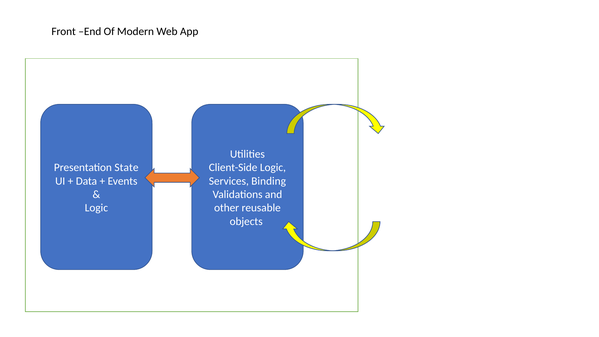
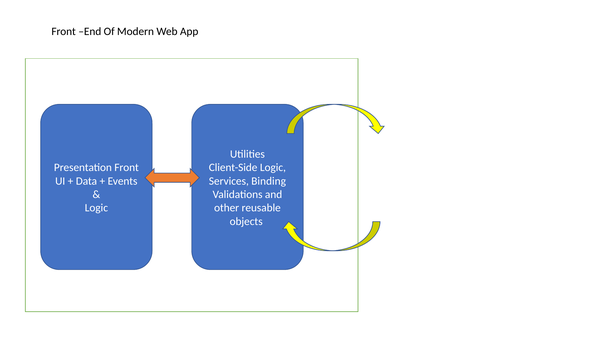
Presentation State: State -> Front
